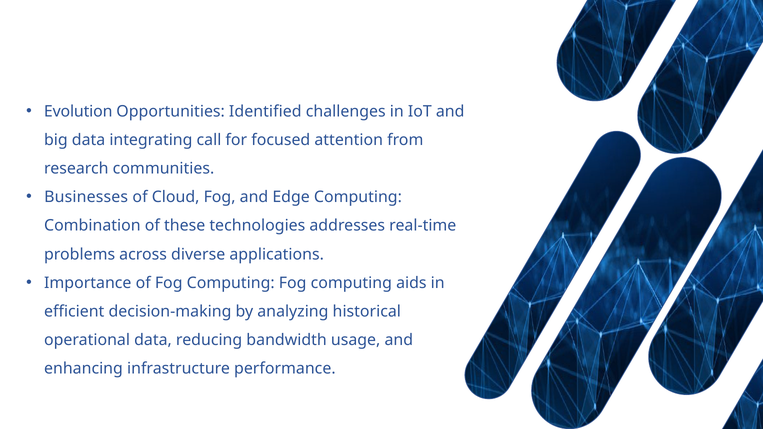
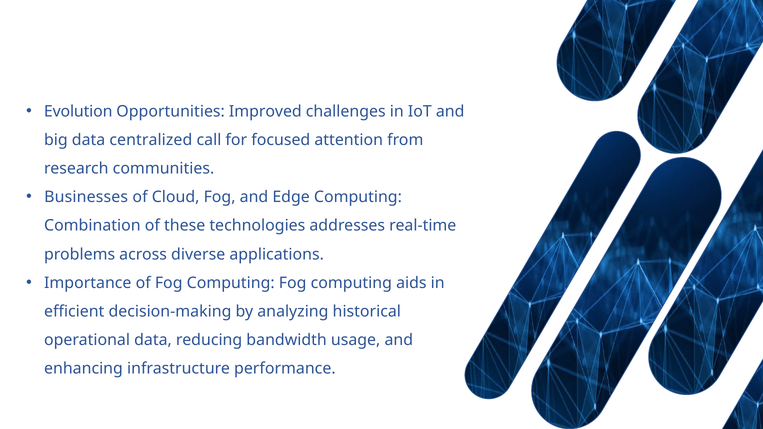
Identified: Identified -> Improved
integrating: integrating -> centralized
